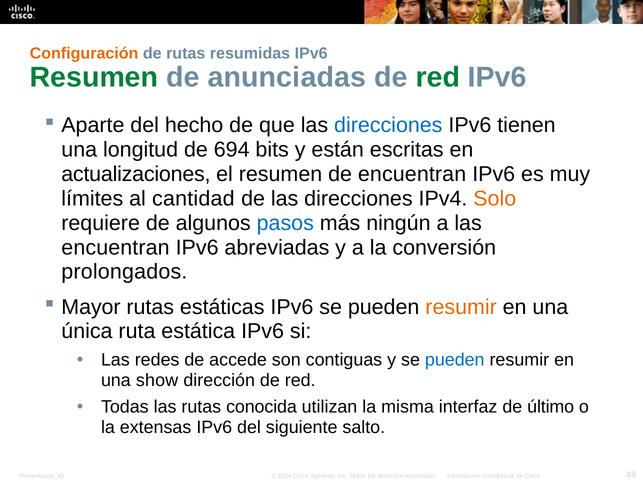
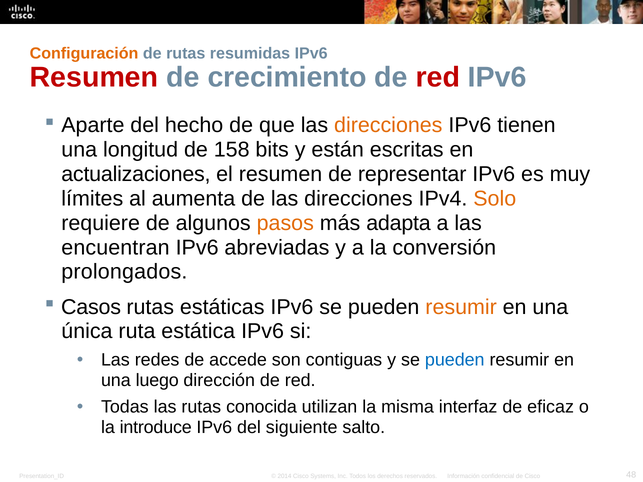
Resumen at (94, 77) colour: green -> red
anunciadas: anunciadas -> crecimiento
red at (438, 77) colour: green -> red
direcciones at (388, 125) colour: blue -> orange
694: 694 -> 158
de encuentran: encuentran -> representar
cantidad: cantidad -> aumenta
pasos colour: blue -> orange
ningún: ningún -> adapta
Mayor: Mayor -> Casos
show: show -> luego
último: último -> eficaz
extensas: extensas -> introduce
